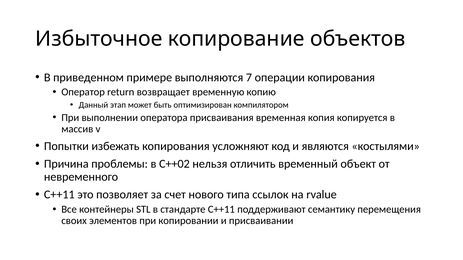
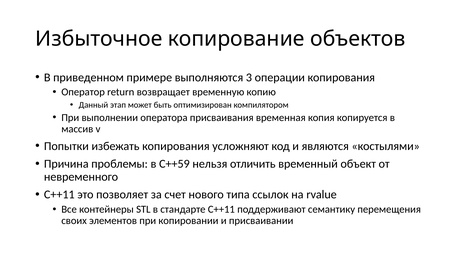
7: 7 -> 3
C++02: C++02 -> C++59
